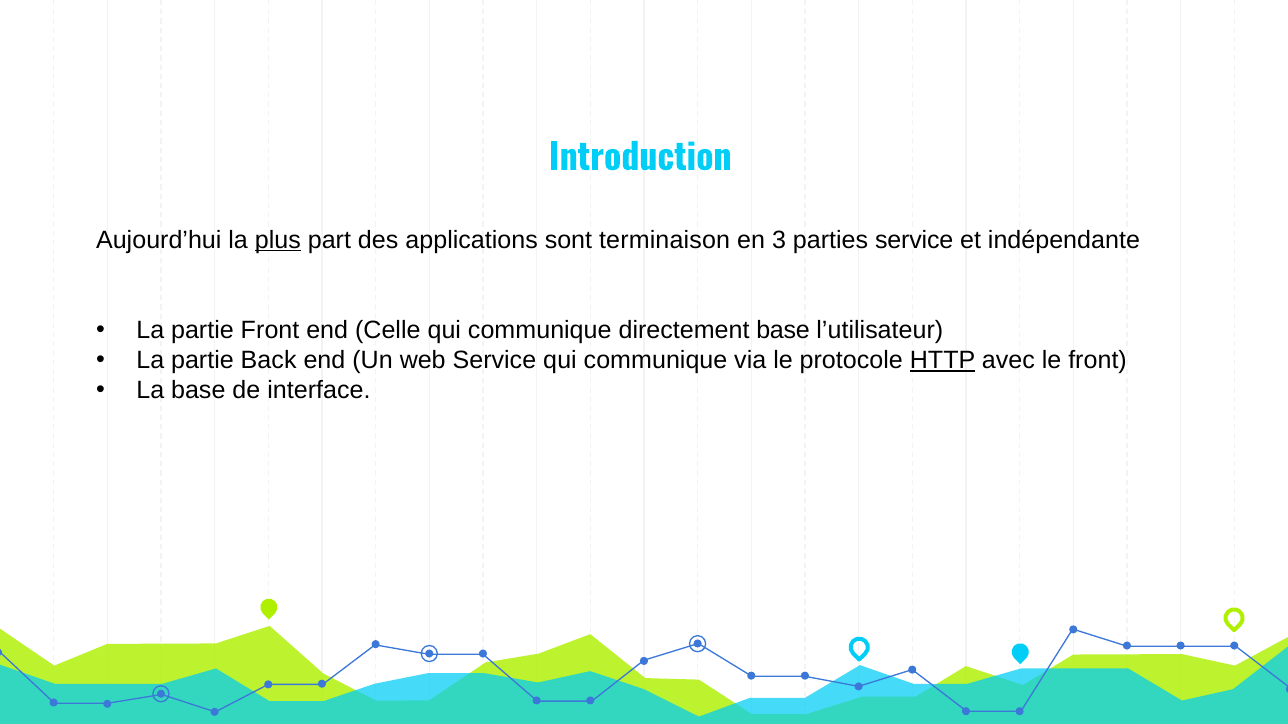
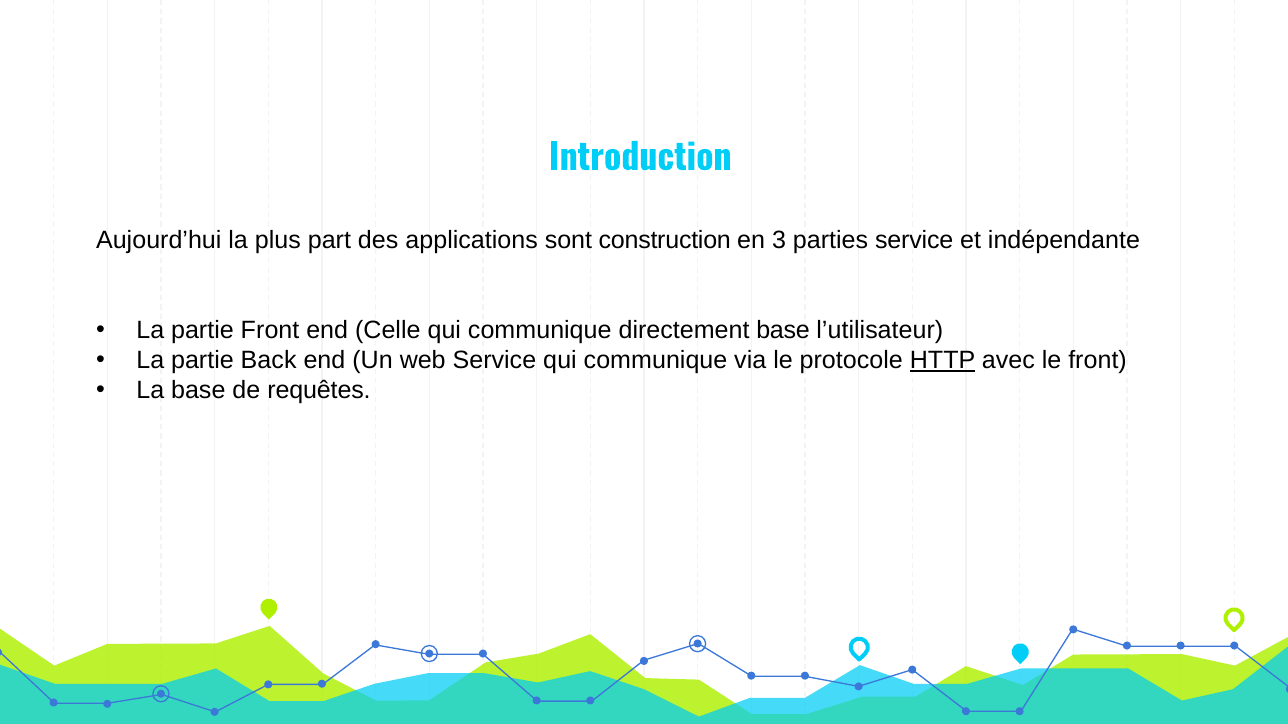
plus underline: present -> none
terminaison: terminaison -> construction
interface: interface -> requêtes
